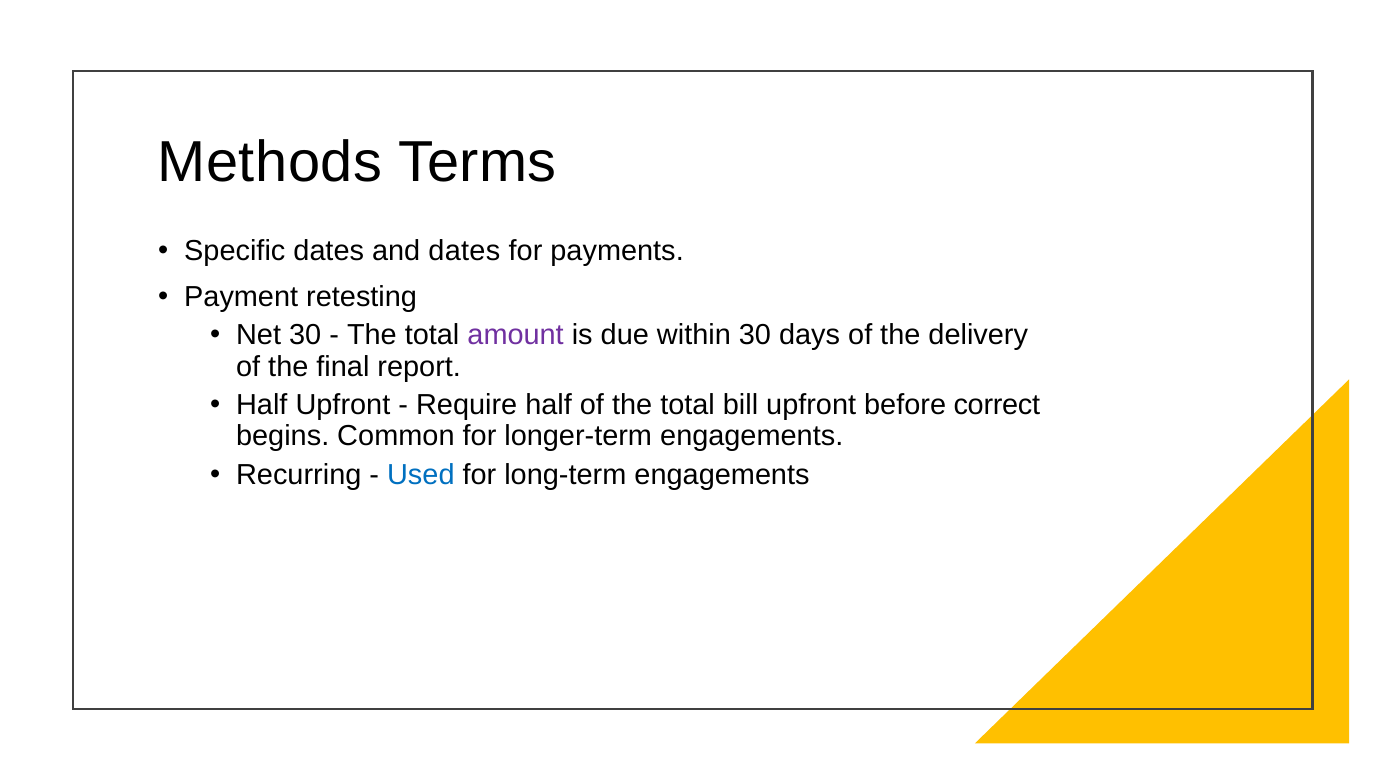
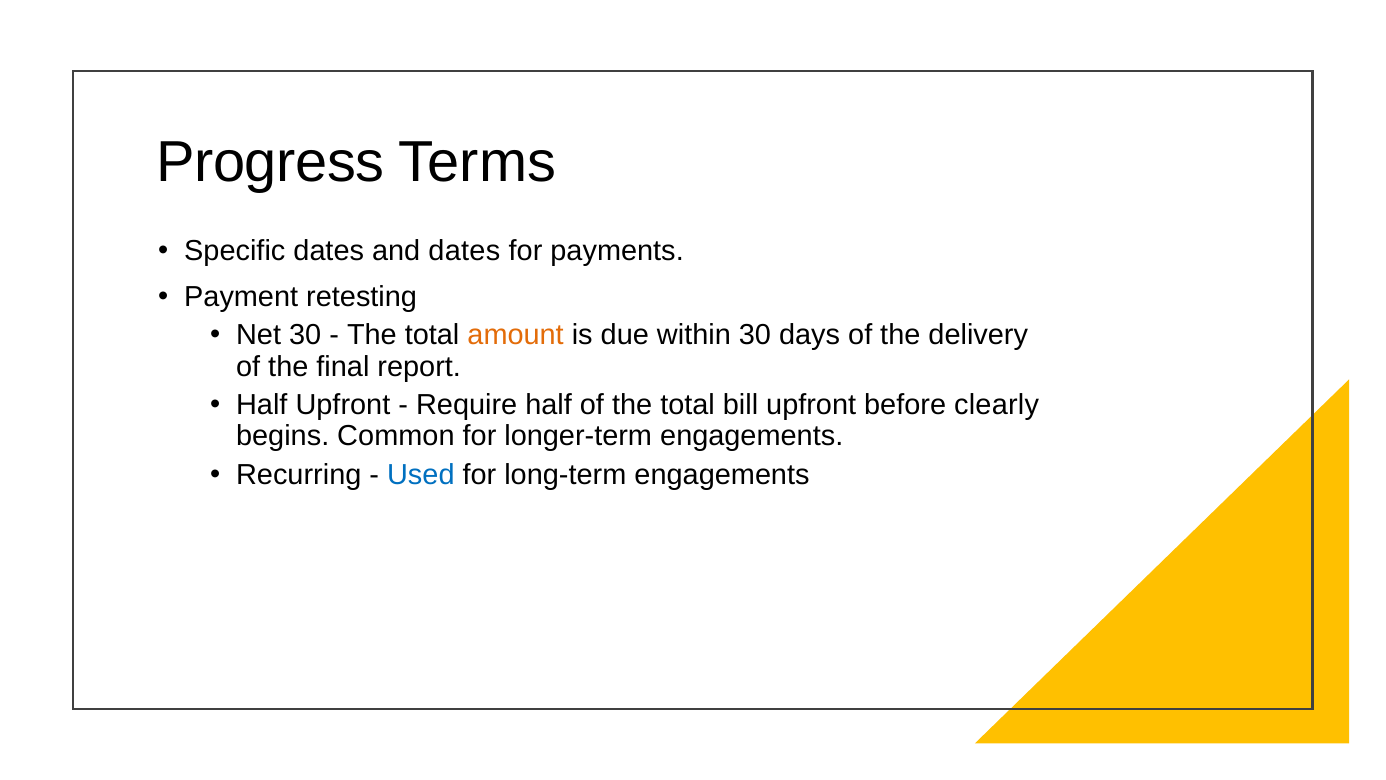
Methods: Methods -> Progress
amount colour: purple -> orange
correct: correct -> clearly
